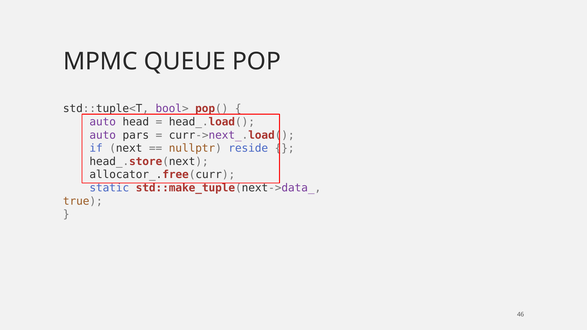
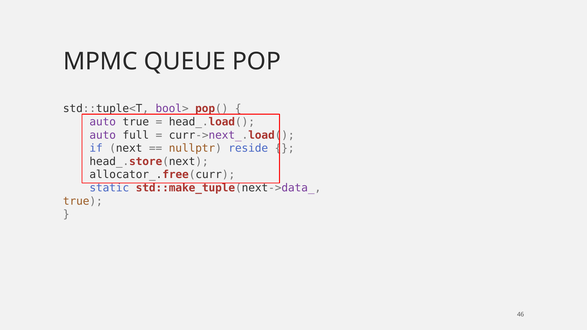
auto head: head -> true
pars: pars -> full
